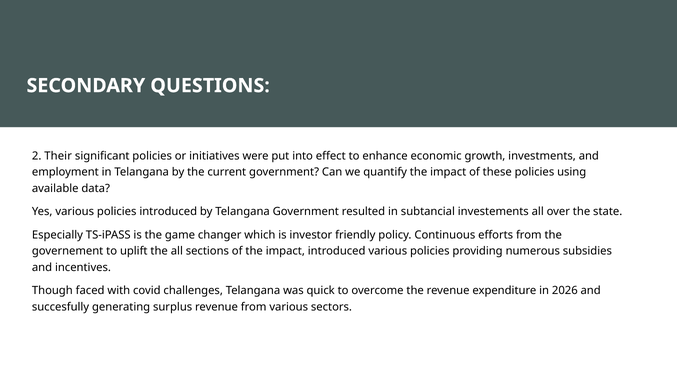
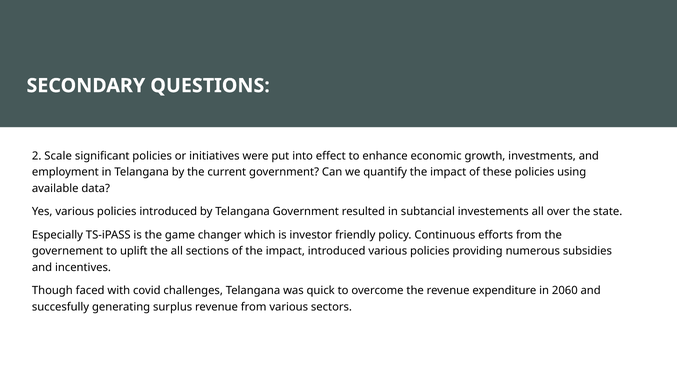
Their: Their -> Scale
2026: 2026 -> 2060
